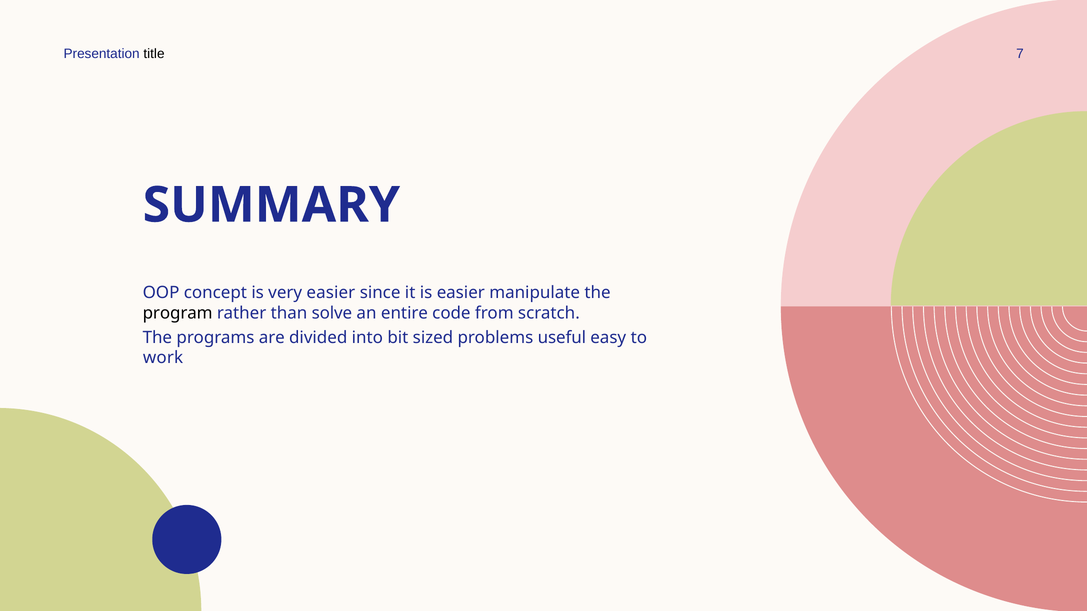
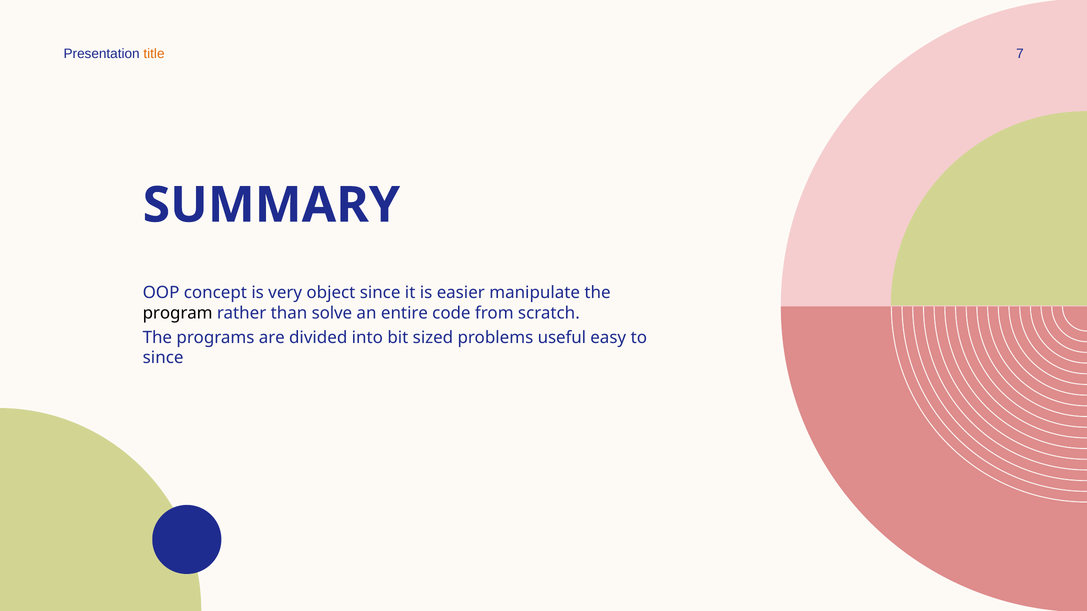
title colour: black -> orange
very easier: easier -> object
work at (163, 358): work -> since
